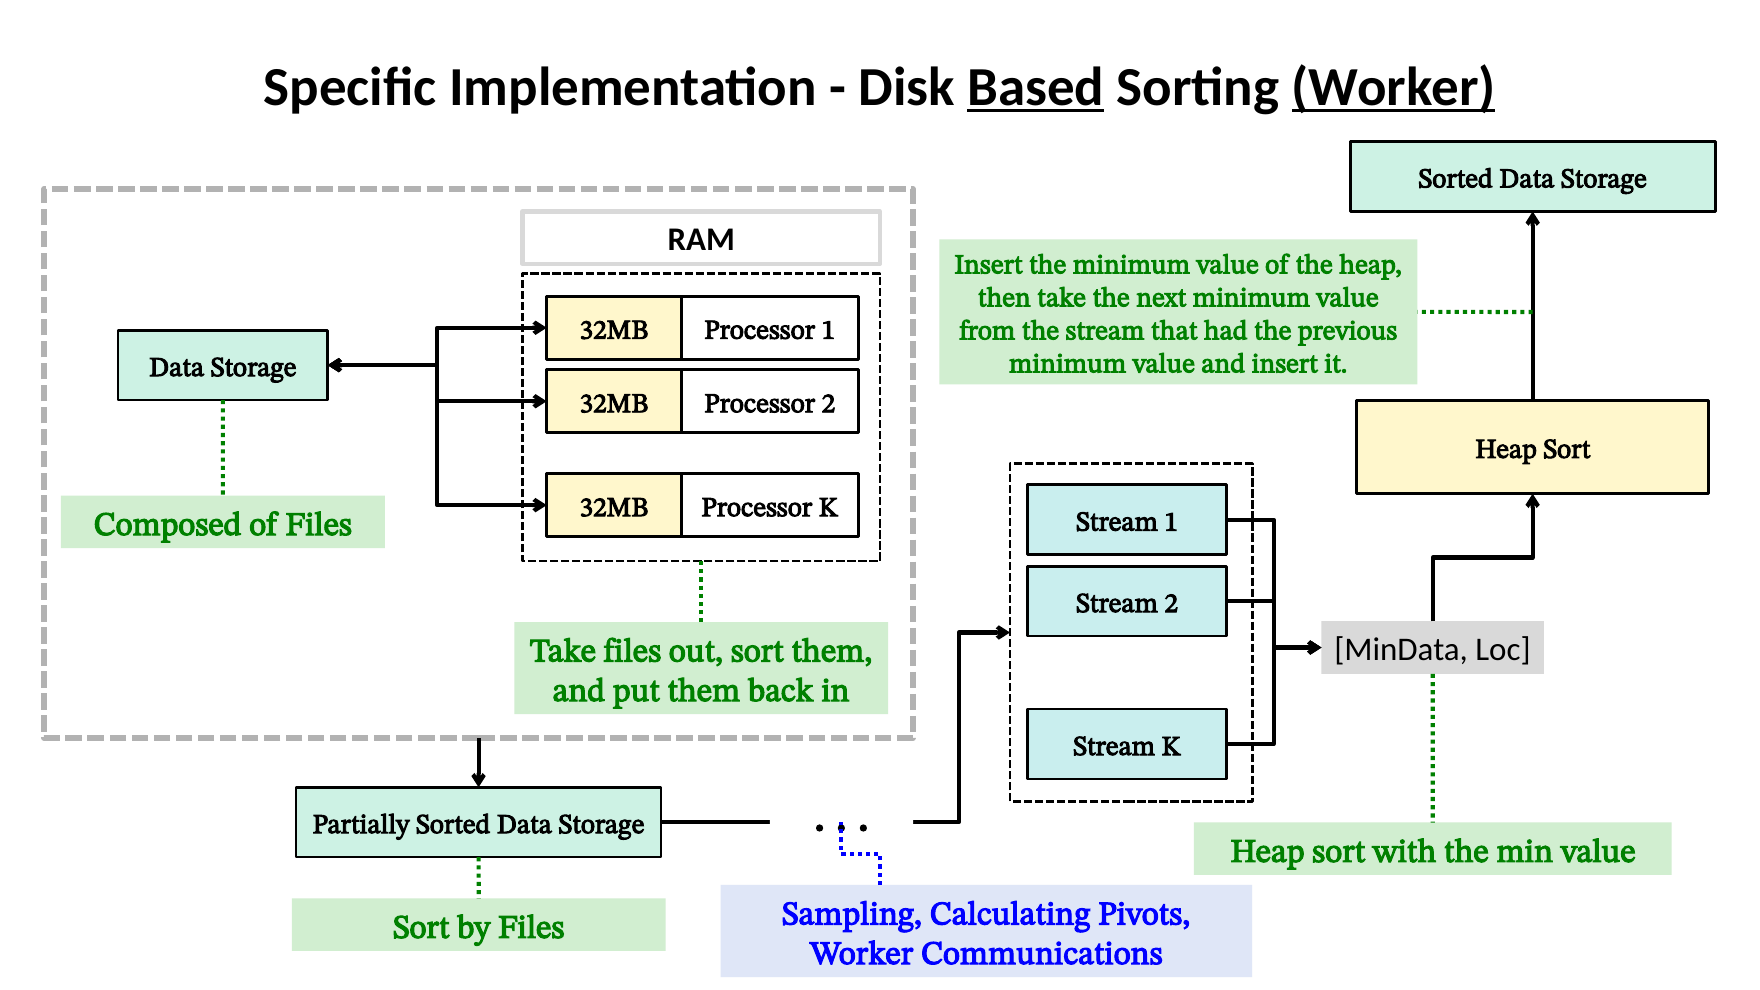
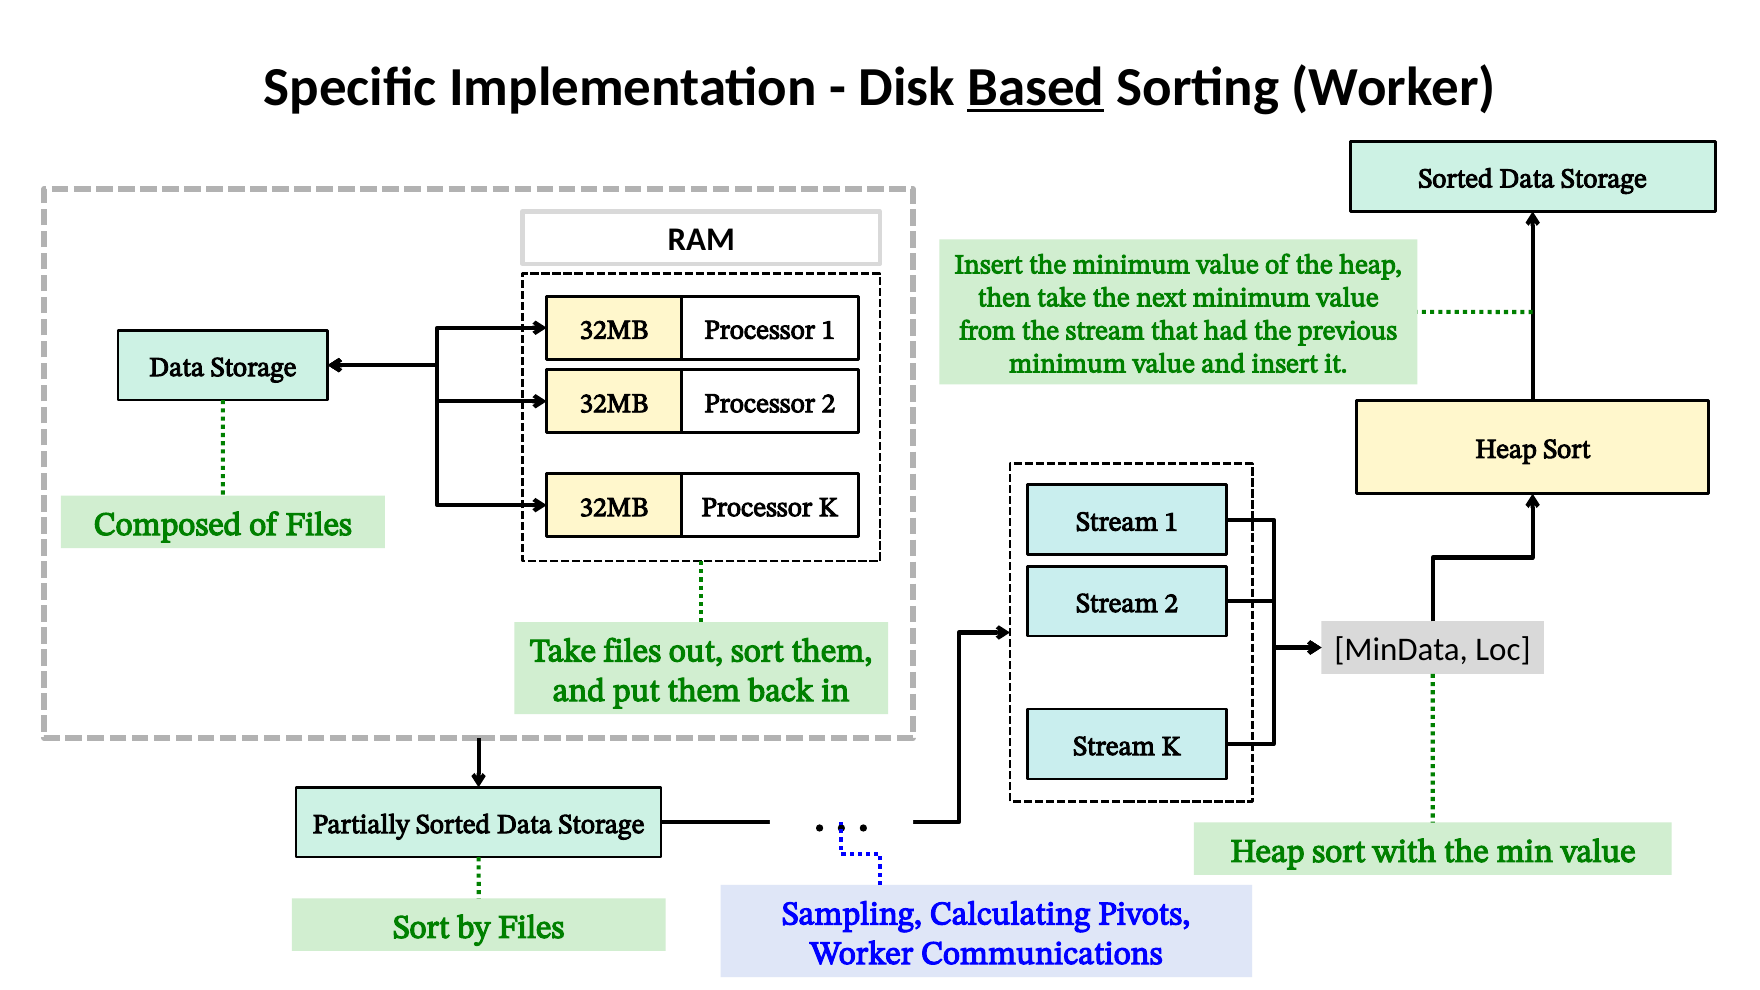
Worker at (1394, 87) underline: present -> none
